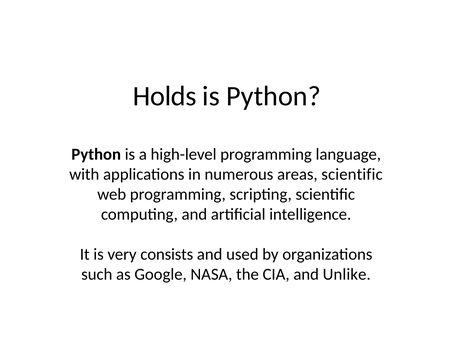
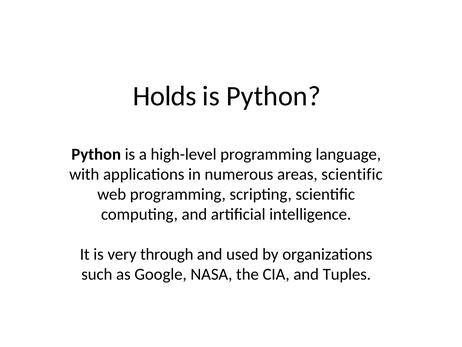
consists: consists -> through
Unlike: Unlike -> Tuples
